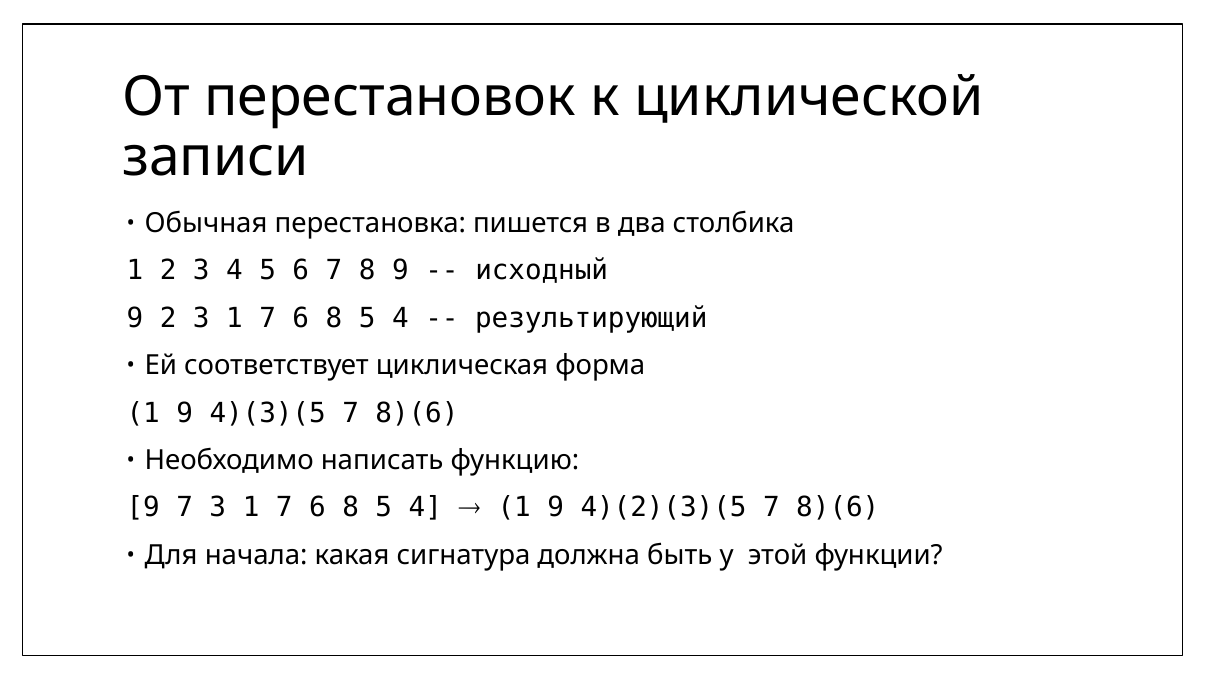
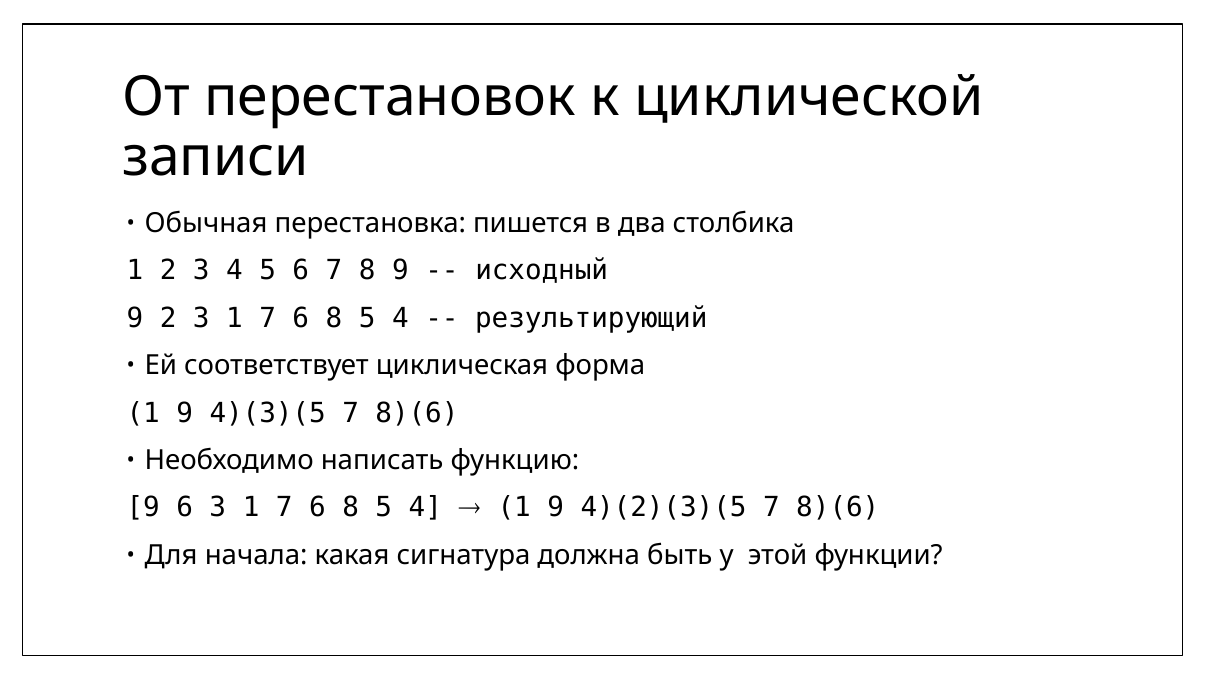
9 7: 7 -> 6
